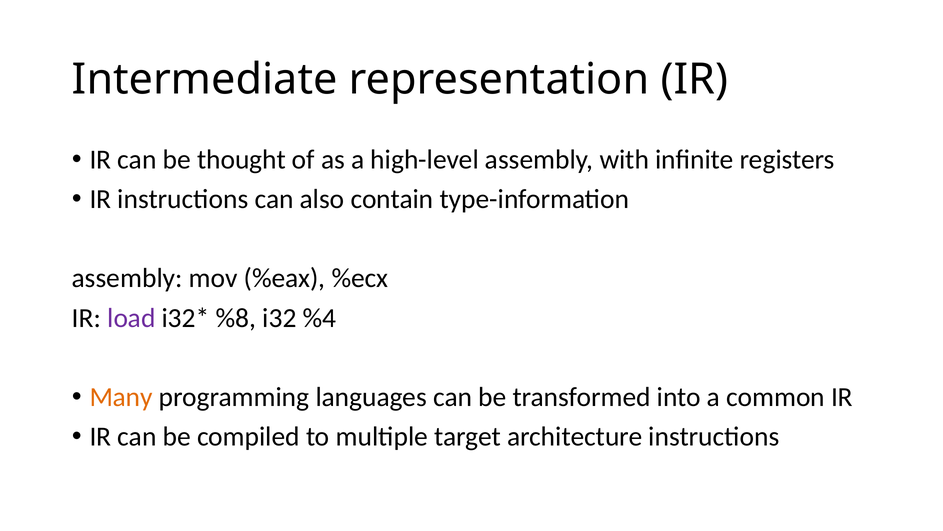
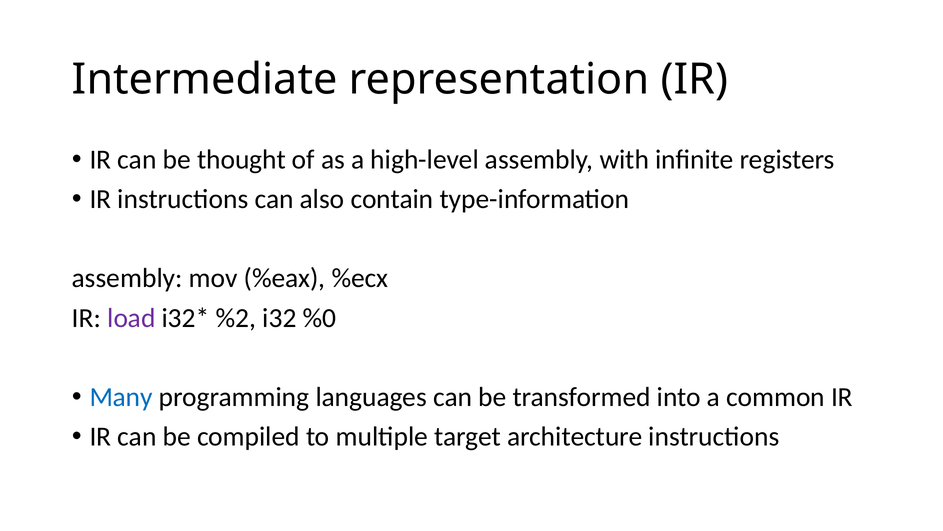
%8: %8 -> %2
%4: %4 -> %0
Many colour: orange -> blue
